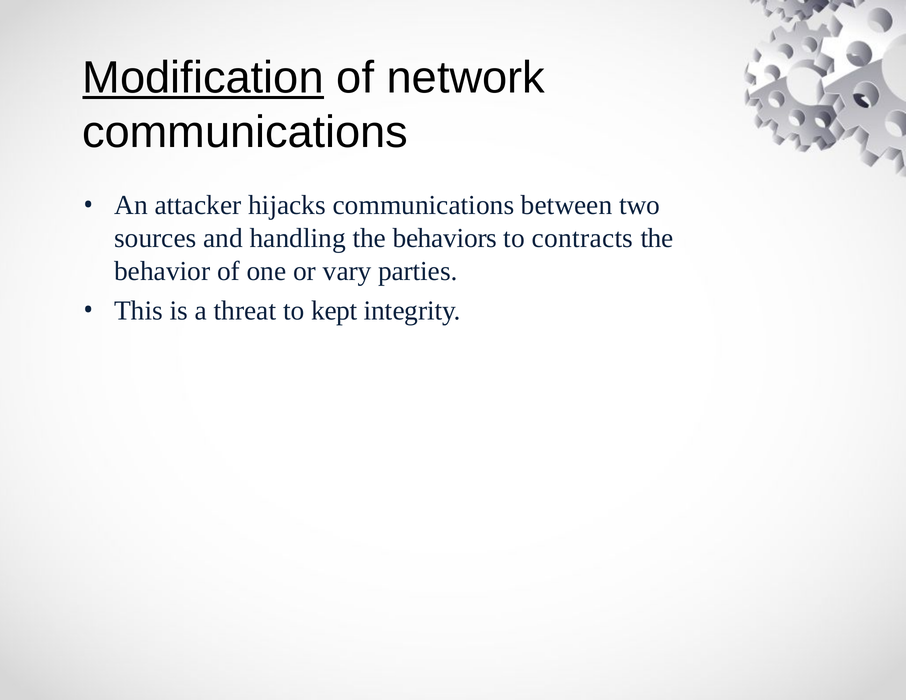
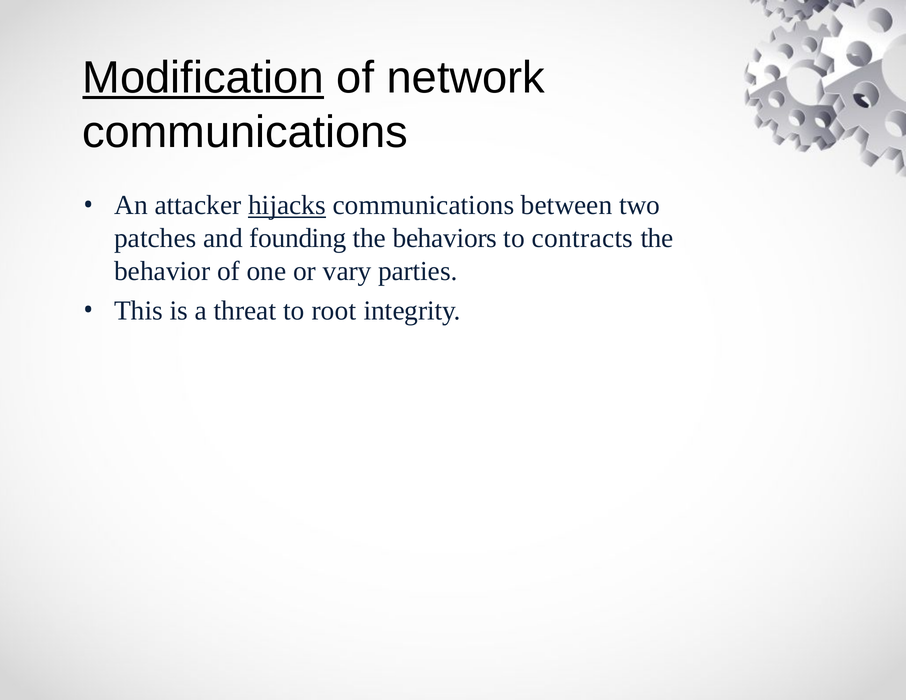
hijacks underline: none -> present
sources: sources -> patches
handling: handling -> founding
kept: kept -> root
